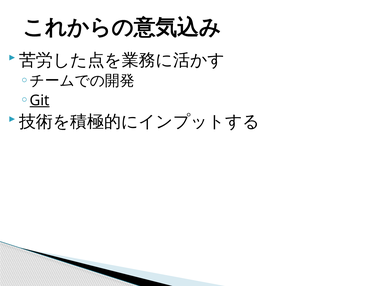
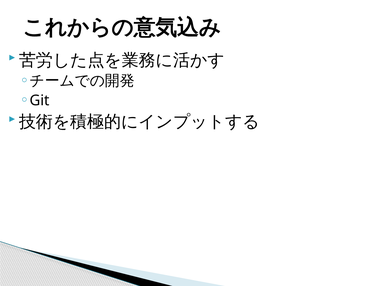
Git underline: present -> none
